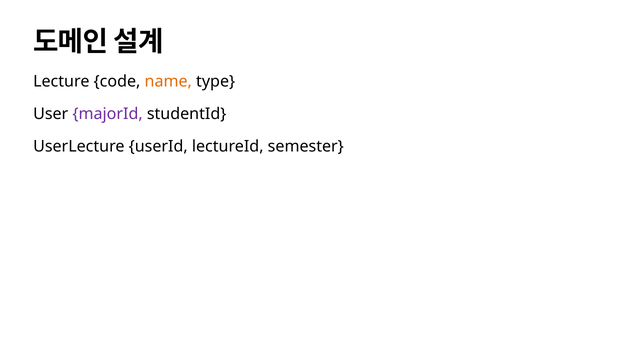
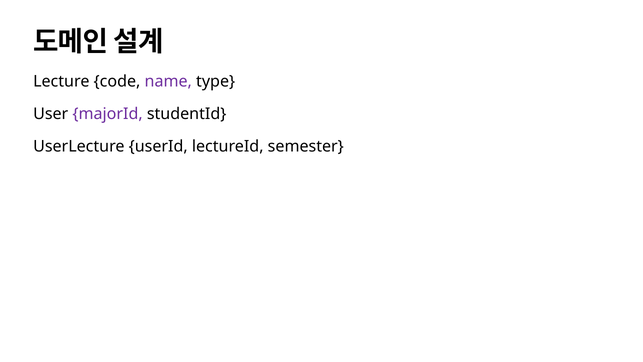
name colour: orange -> purple
